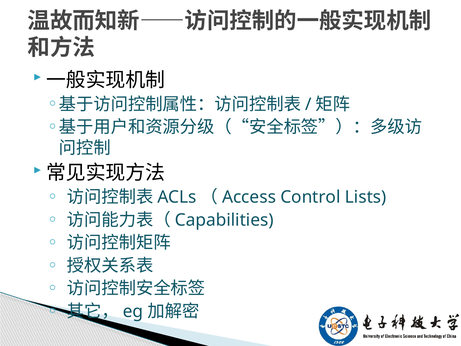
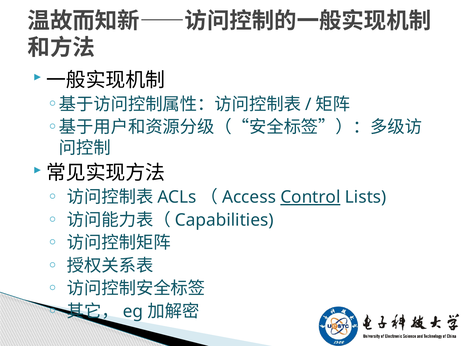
Control underline: none -> present
